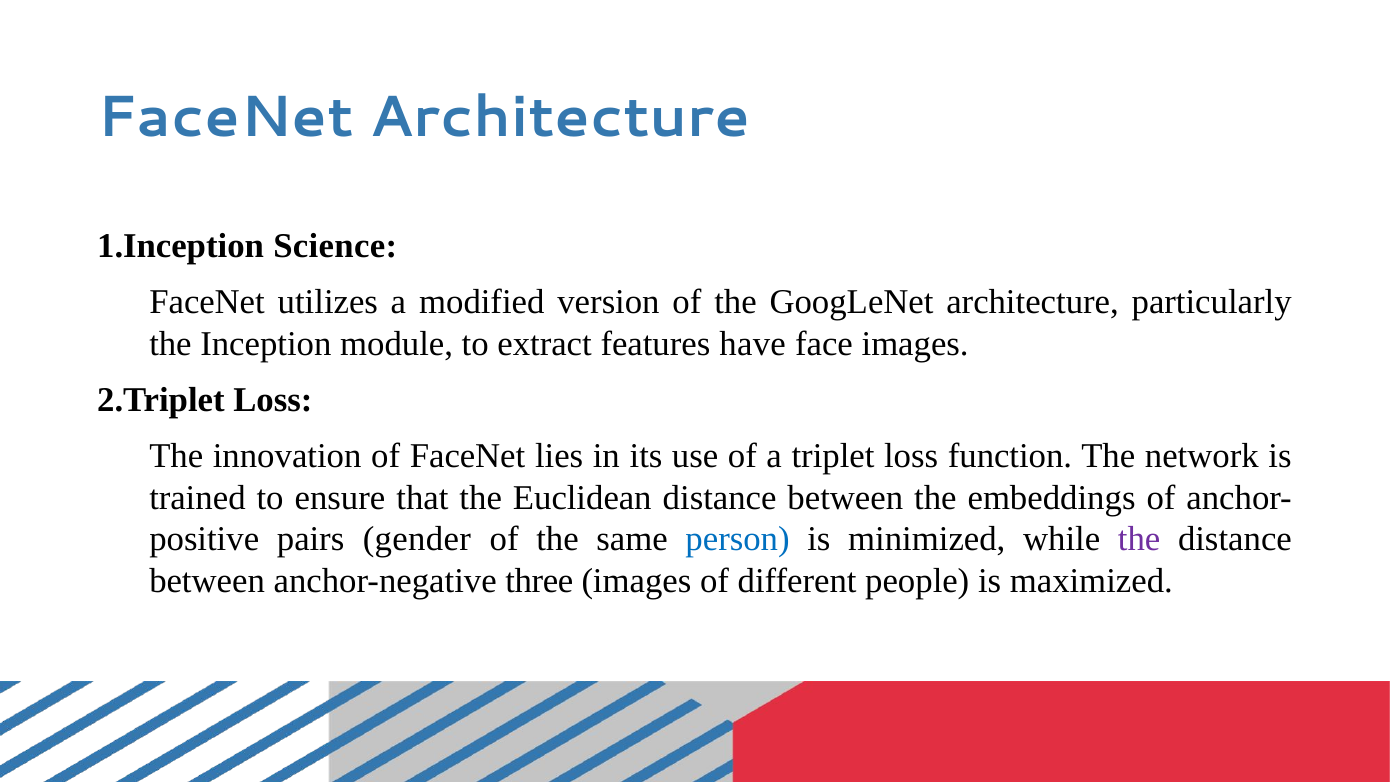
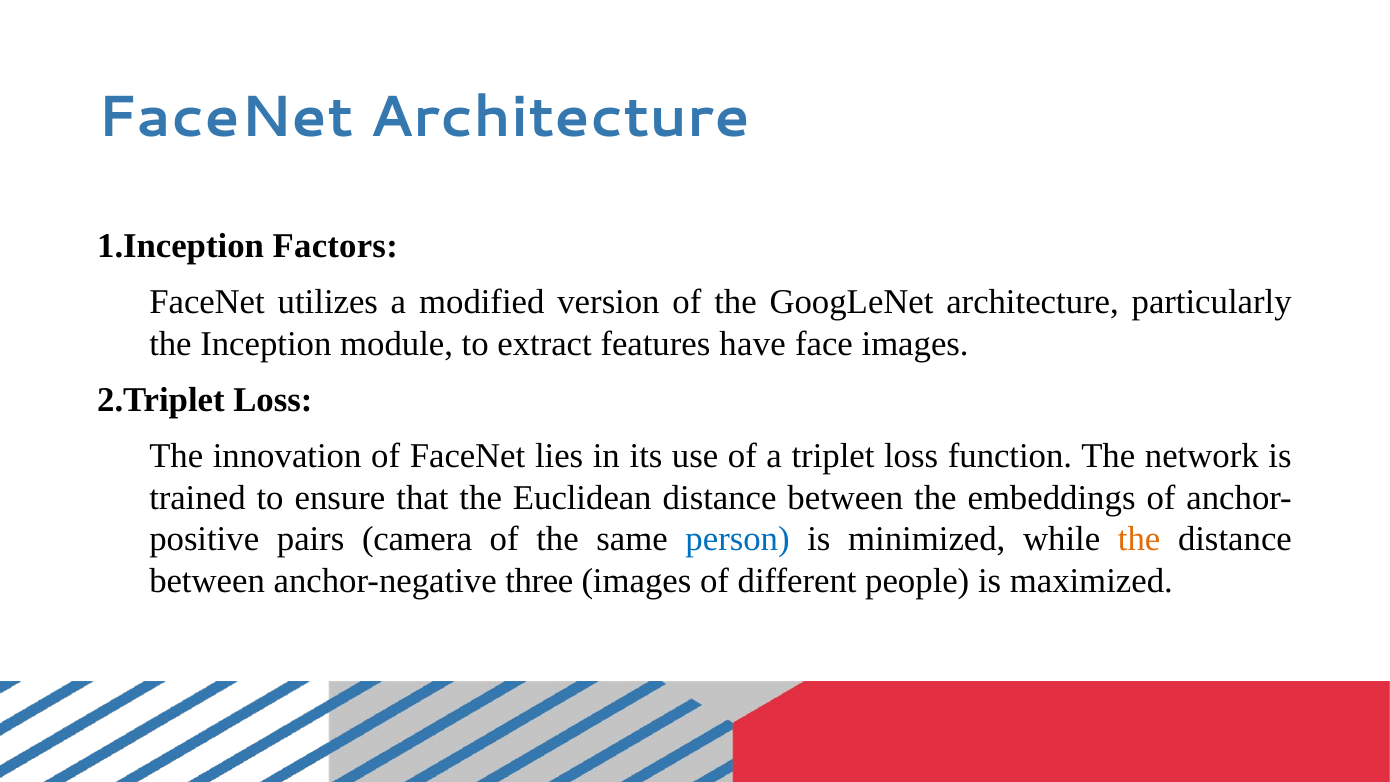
Science: Science -> Factors
gender: gender -> camera
the at (1139, 539) colour: purple -> orange
